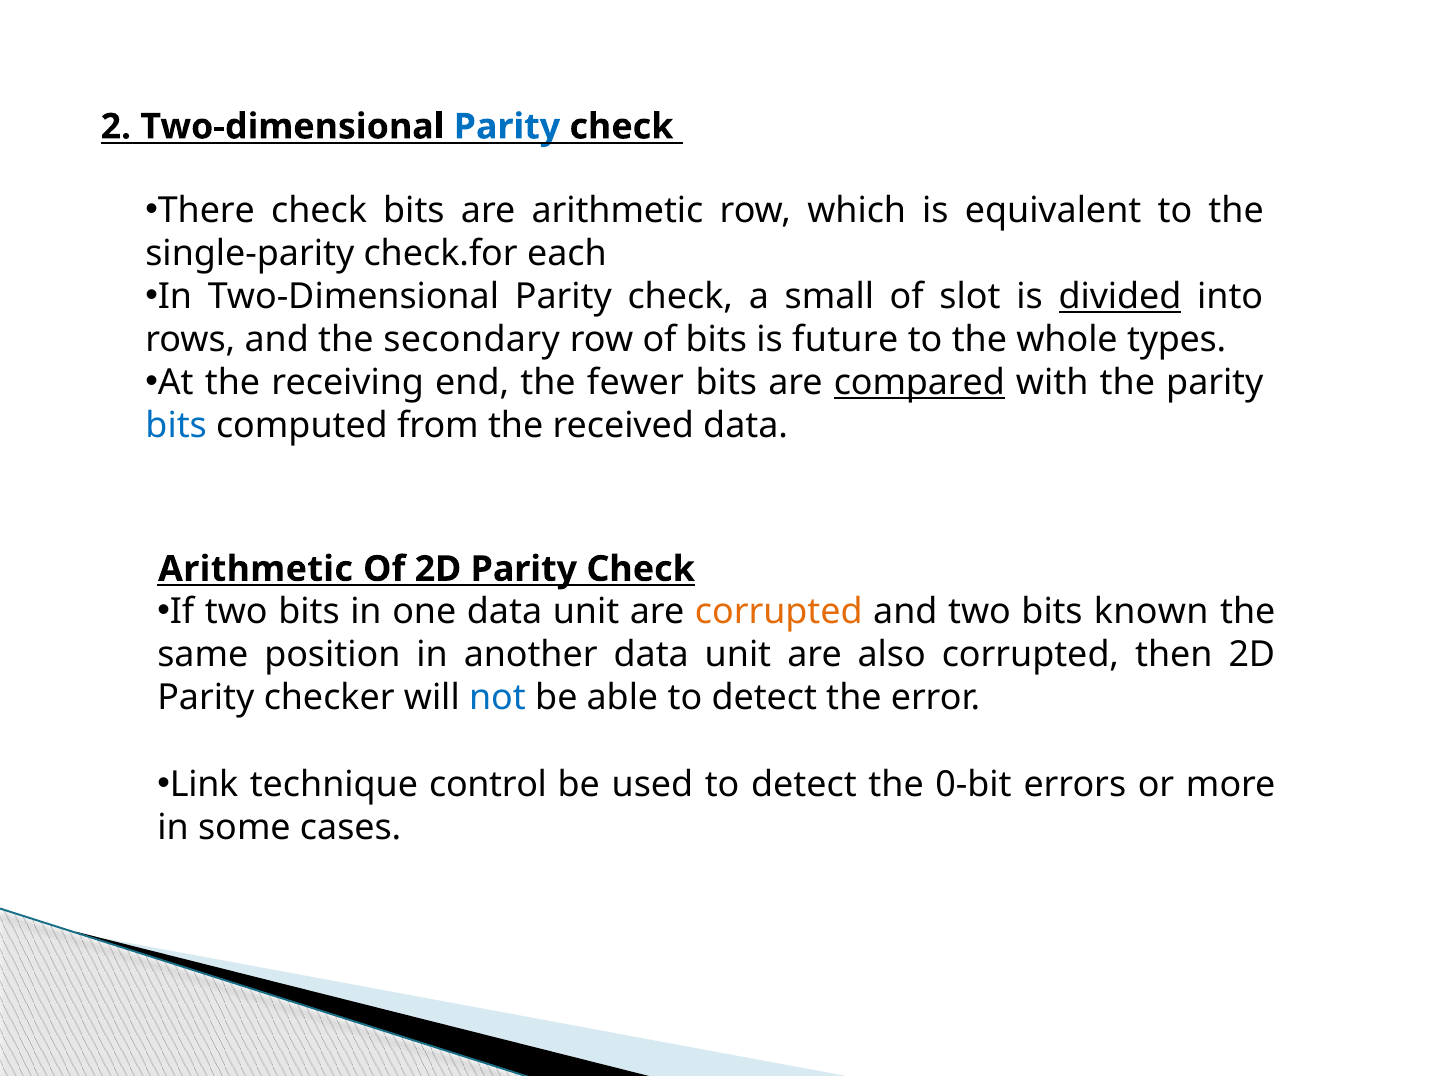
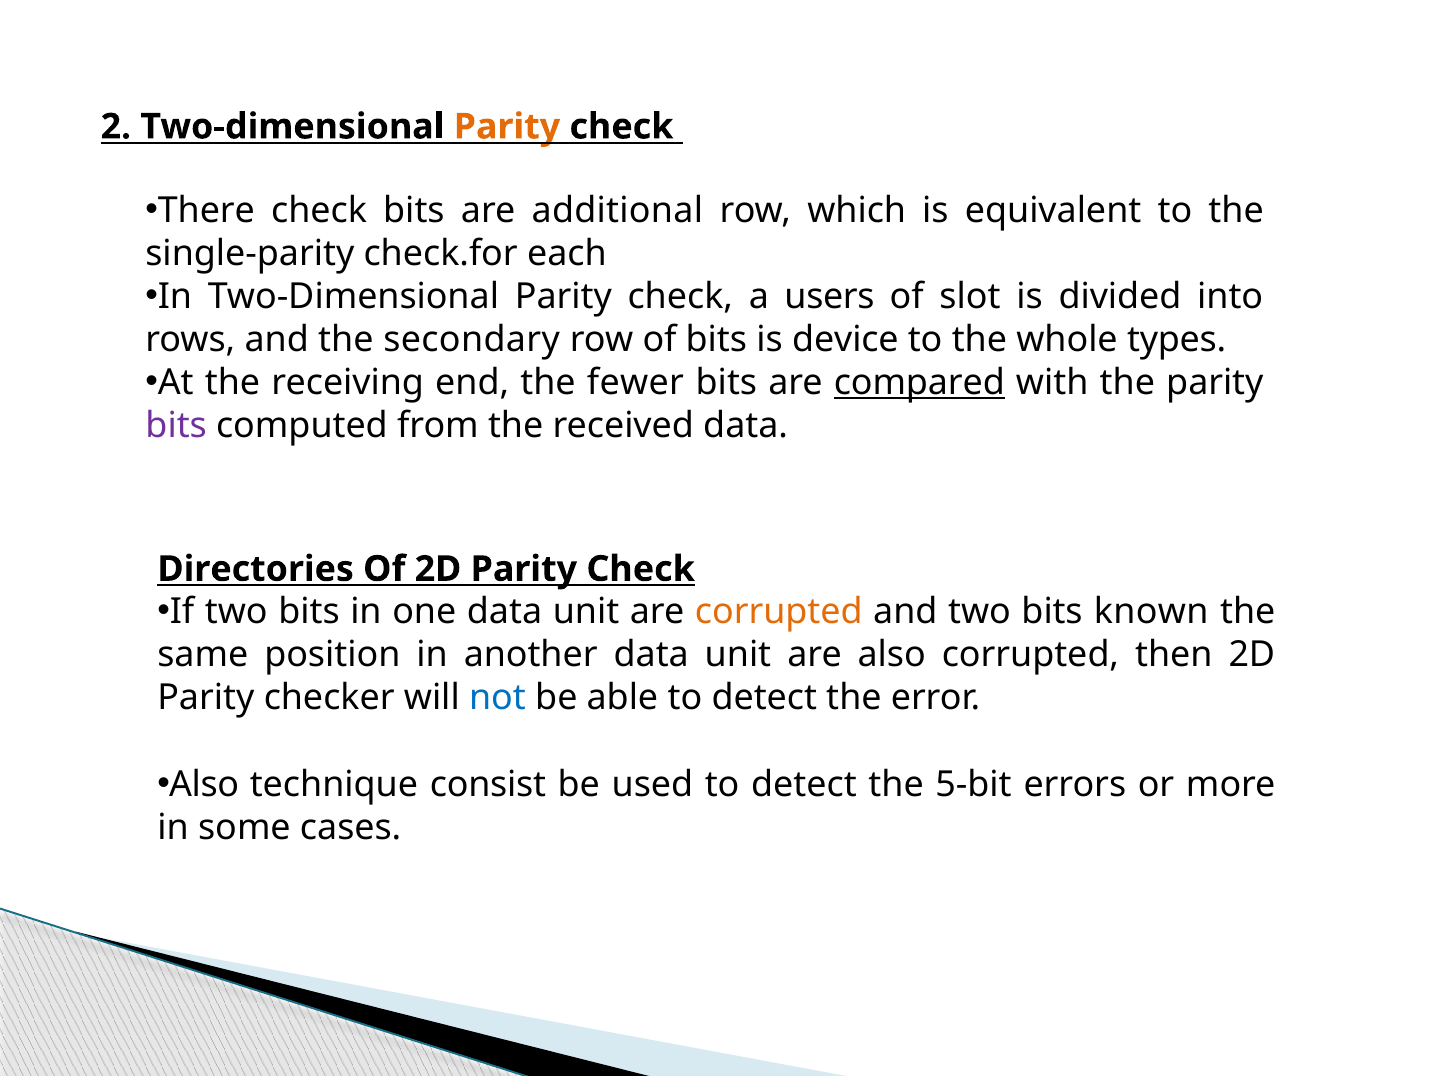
Parity at (507, 127) colour: blue -> orange
are arithmetic: arithmetic -> additional
small: small -> users
divided underline: present -> none
future: future -> device
bits at (176, 425) colour: blue -> purple
Arithmetic at (255, 569): Arithmetic -> Directories
Link at (204, 784): Link -> Also
control: control -> consist
0-bit: 0-bit -> 5-bit
